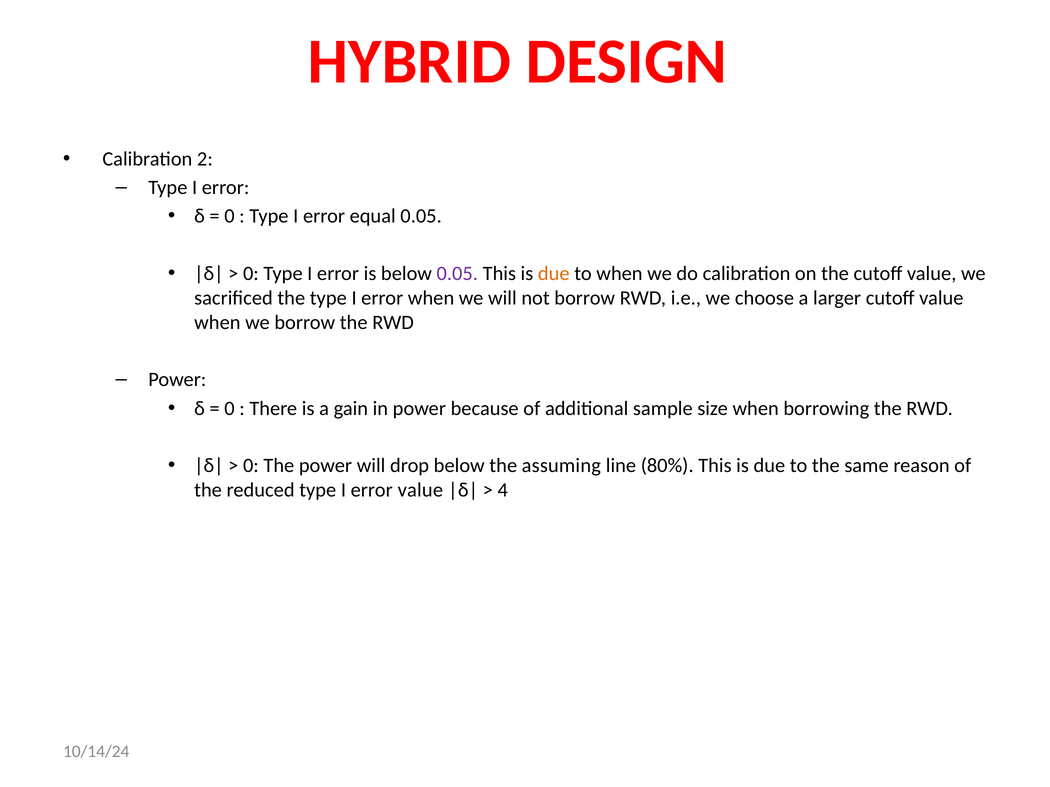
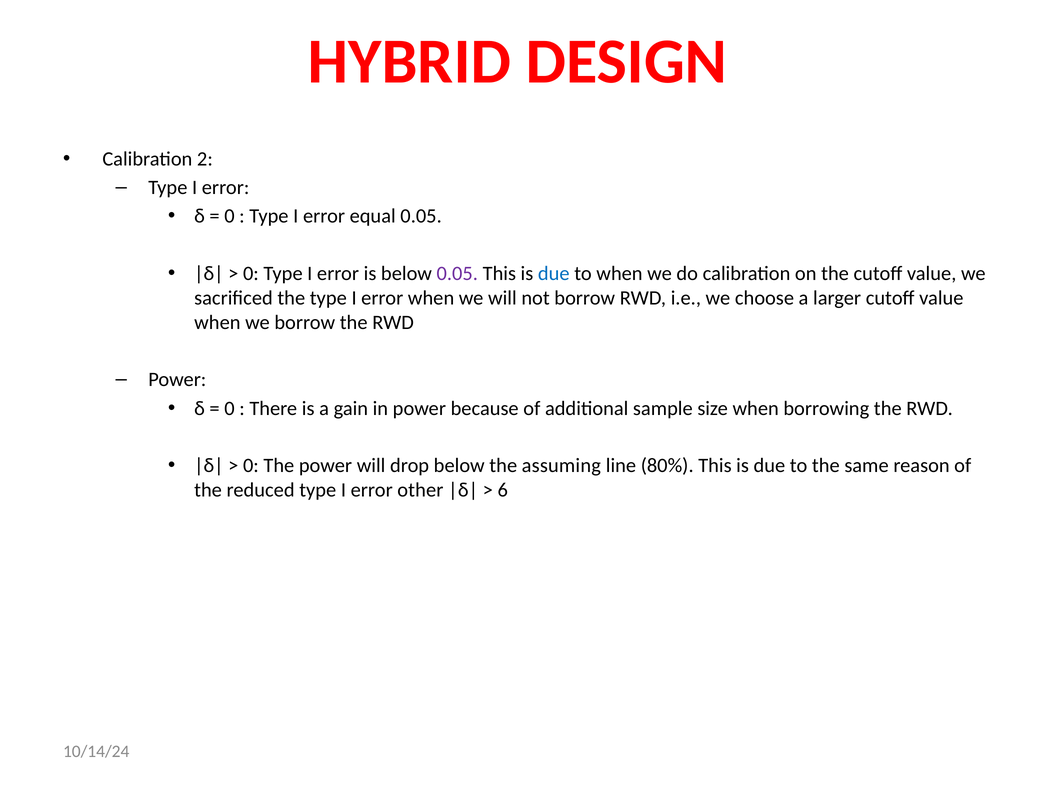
due at (554, 274) colour: orange -> blue
error value: value -> other
4: 4 -> 6
